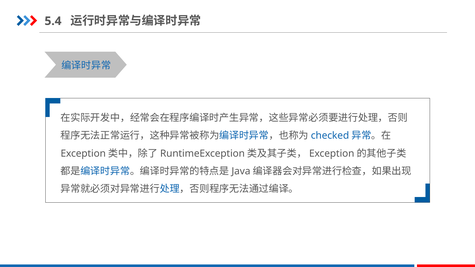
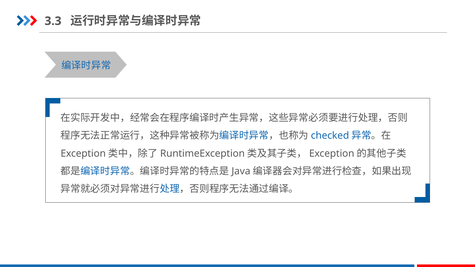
5.4: 5.4 -> 3.3
